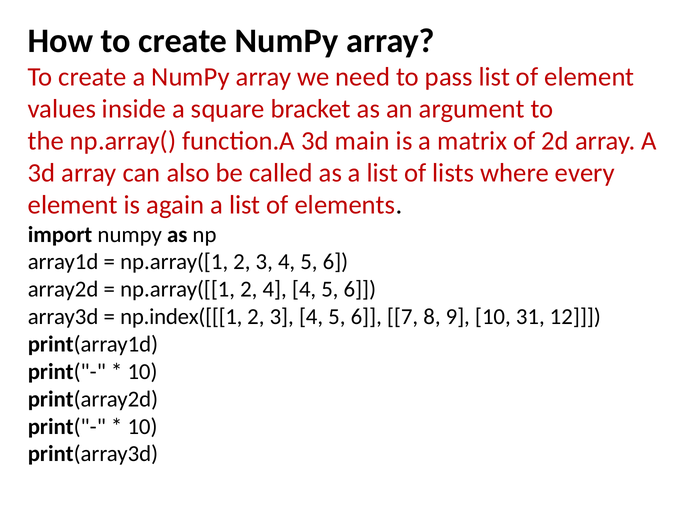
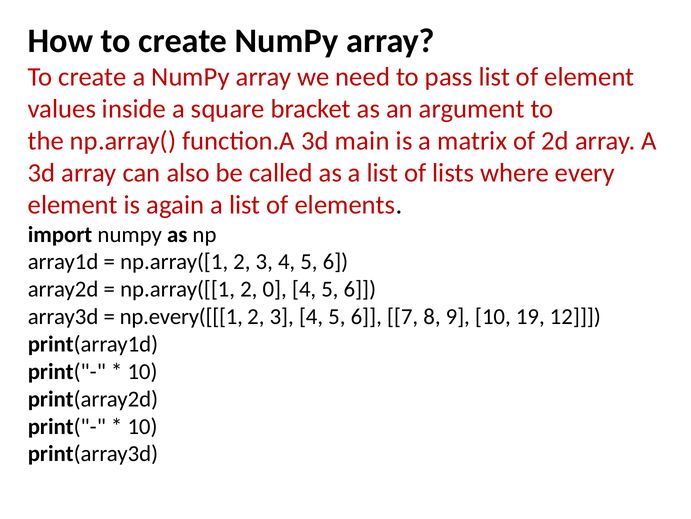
2 4: 4 -> 0
np.index([[[1: np.index([[[1 -> np.every([[[1
31: 31 -> 19
